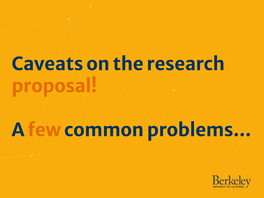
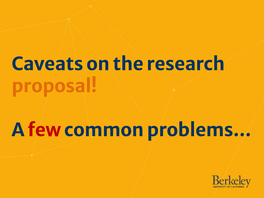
few colour: orange -> red
